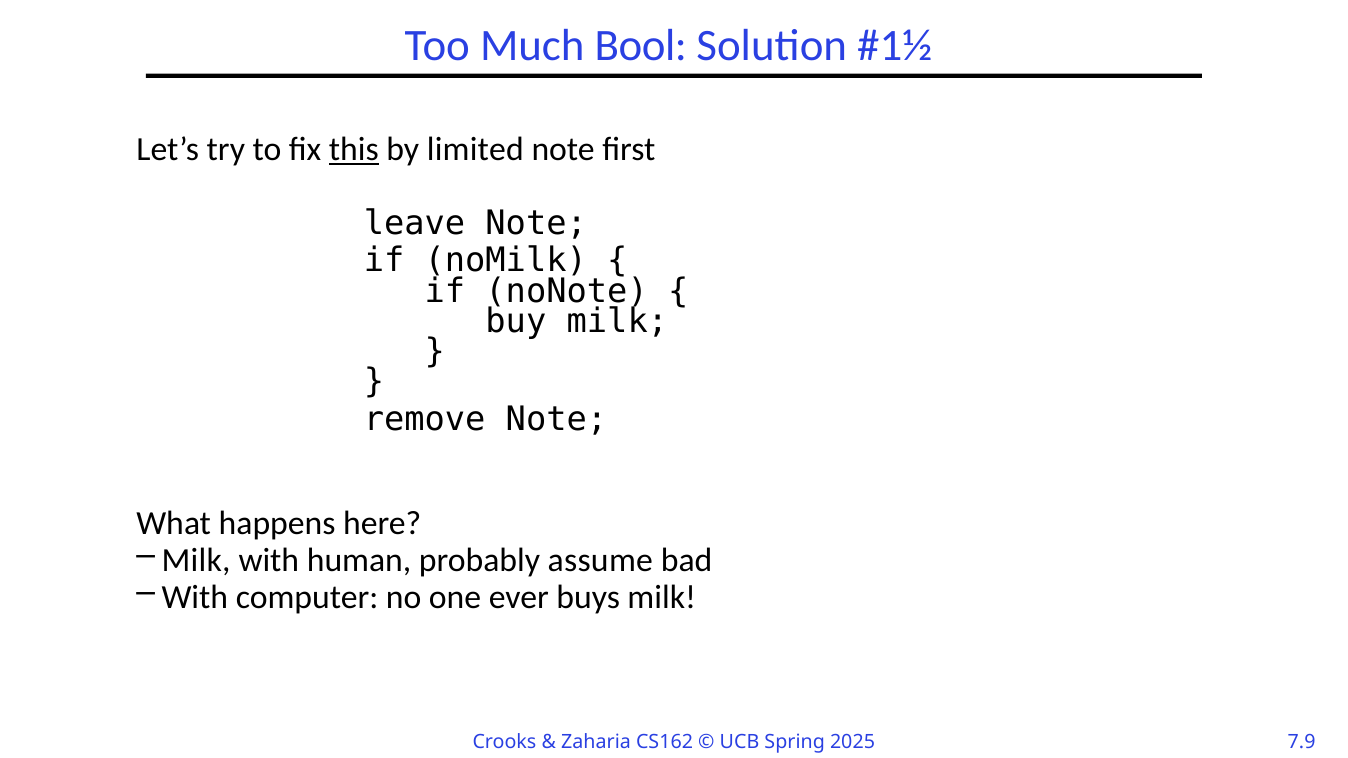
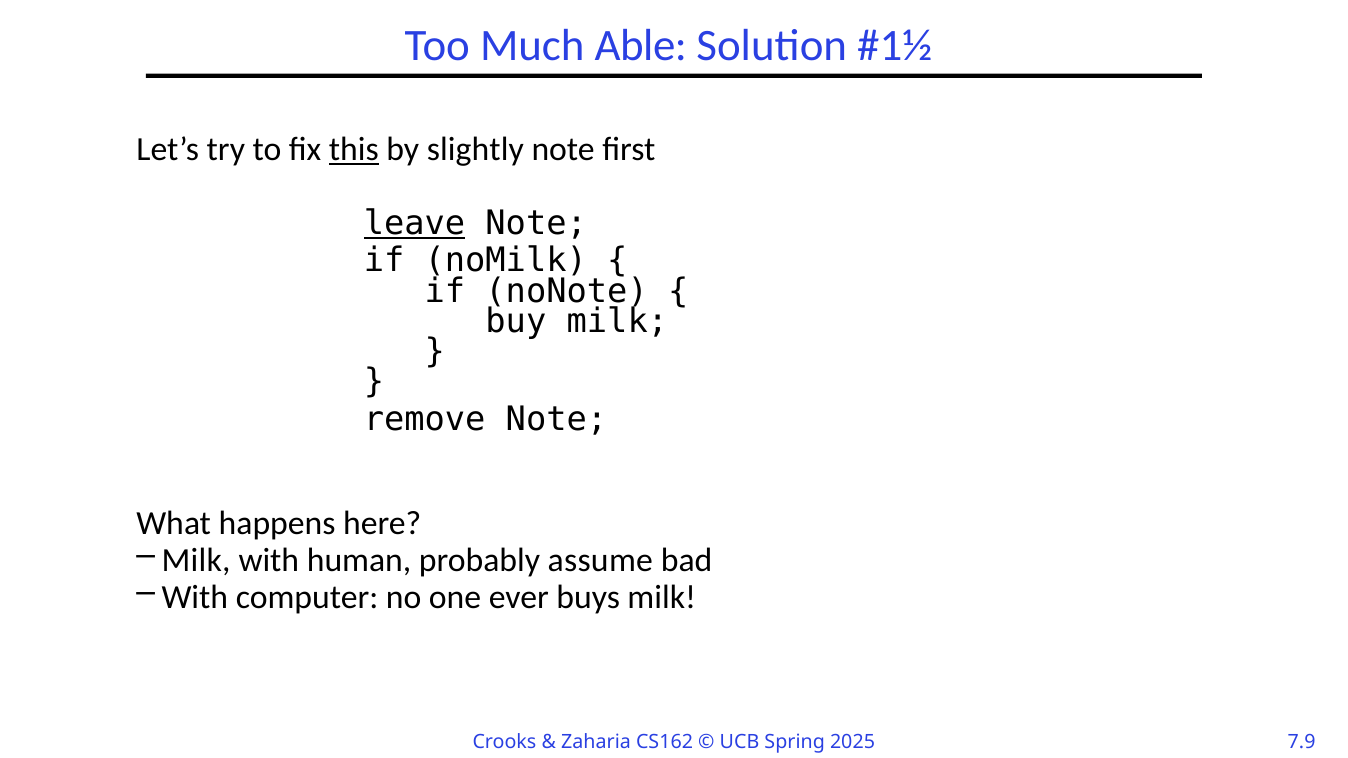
Bool: Bool -> Able
limited: limited -> slightly
leave underline: none -> present
